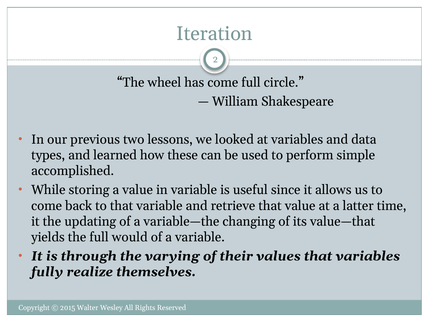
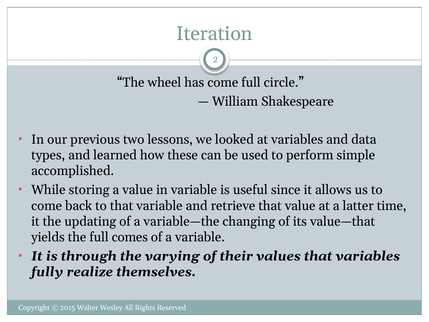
would: would -> comes
